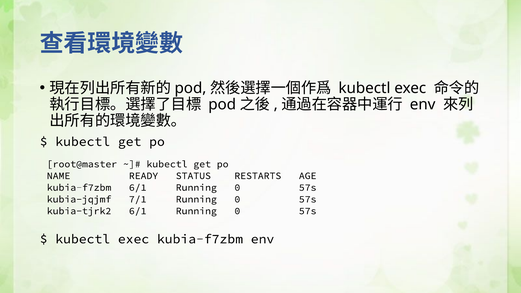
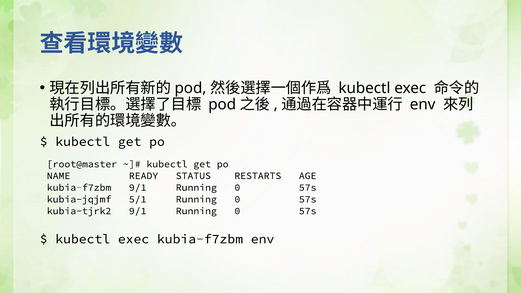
kubia-f7zbm 6/1: 6/1 -> 9/1
7/1: 7/1 -> 5/1
kubia-tjrk2 6/1: 6/1 -> 9/1
